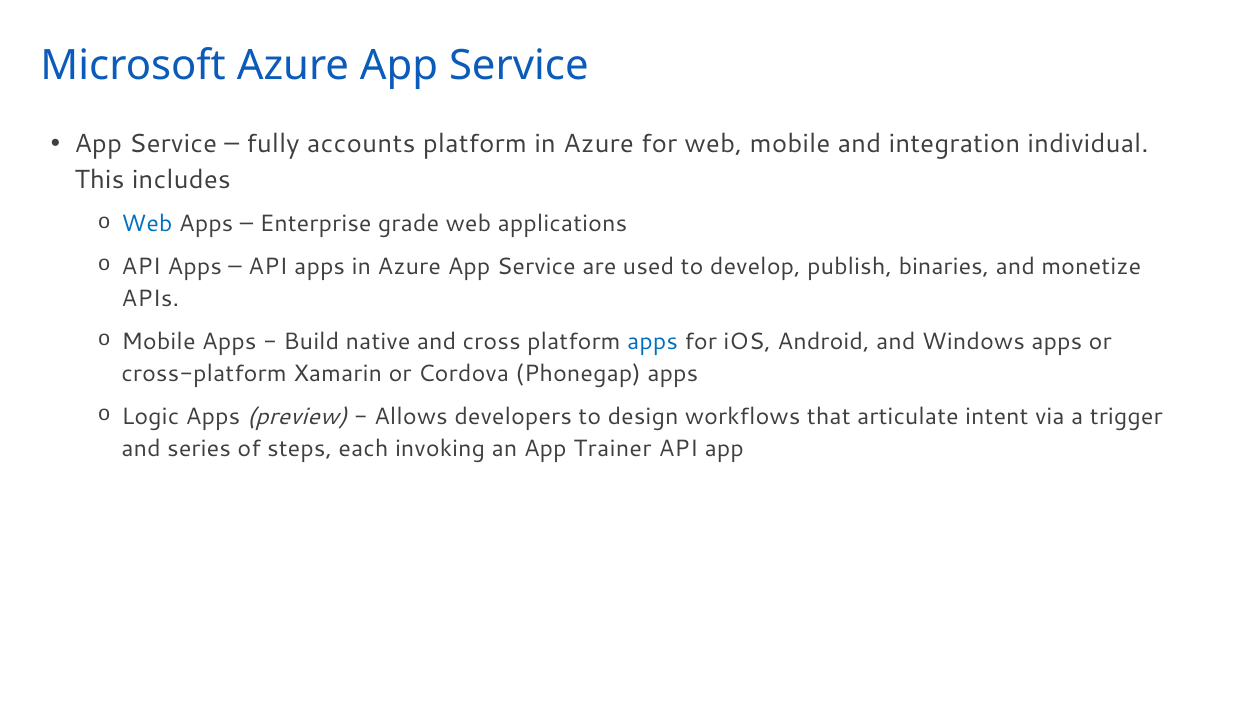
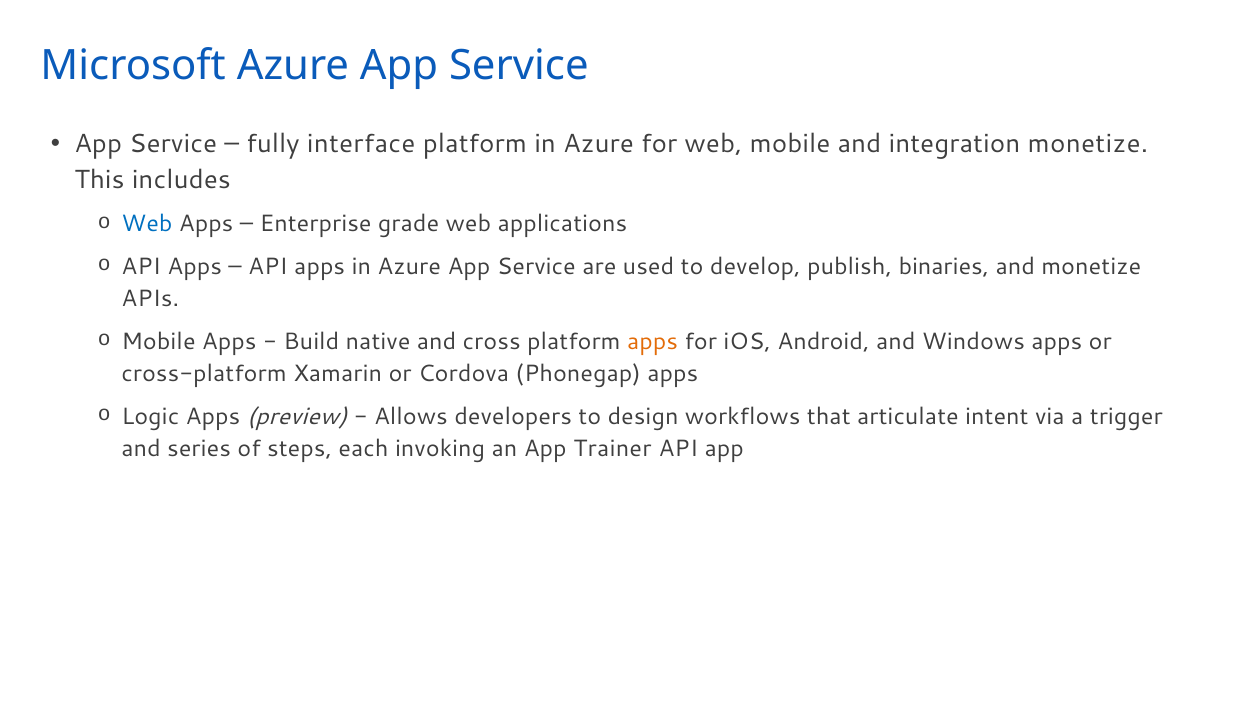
accounts: accounts -> interface
integration individual: individual -> monetize
apps at (653, 341) colour: blue -> orange
